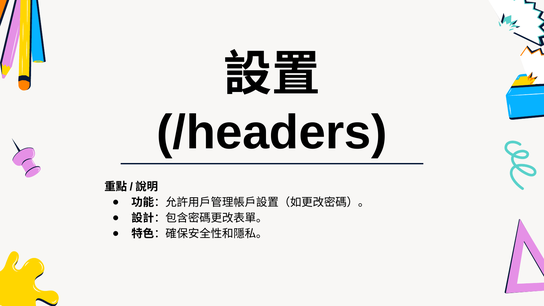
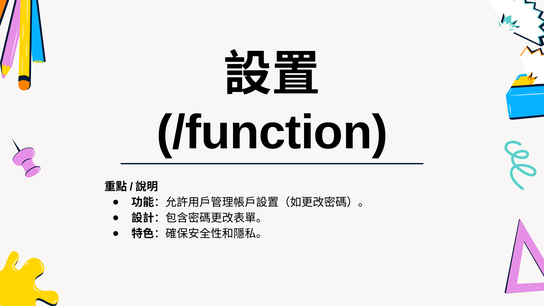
/headers: /headers -> /function
